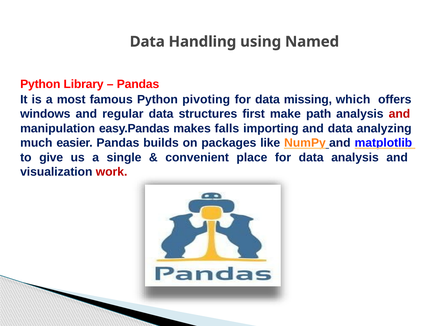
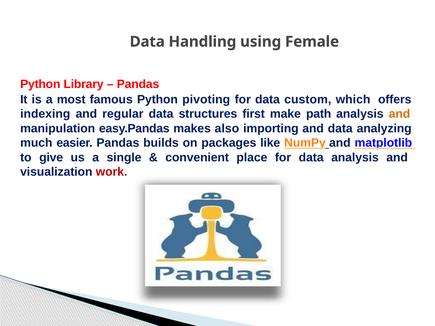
Named: Named -> Female
missing: missing -> custom
windows: windows -> indexing
and at (399, 114) colour: red -> orange
falls: falls -> also
